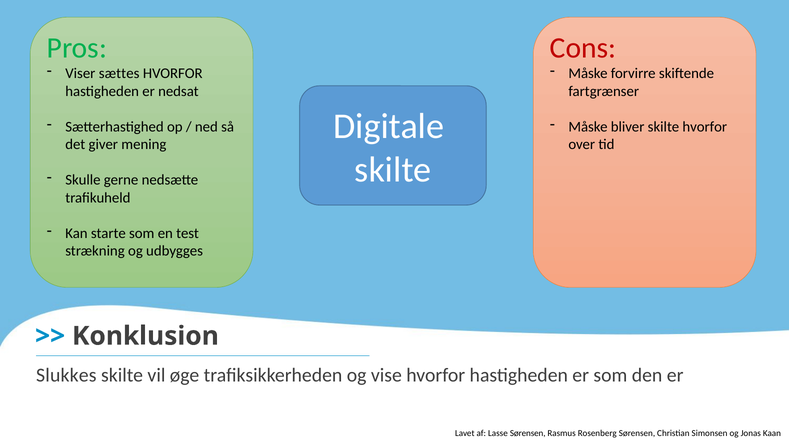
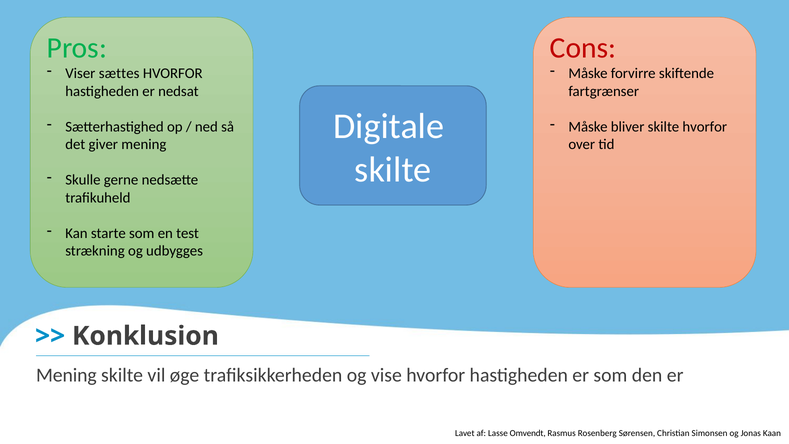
Slukkes at (66, 375): Slukkes -> Mening
Lasse Sørensen: Sørensen -> Omvendt
